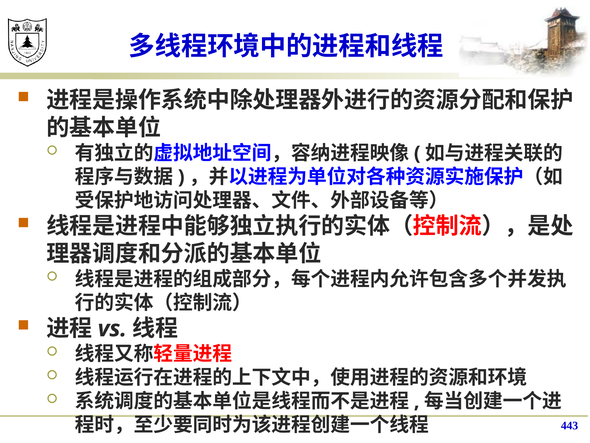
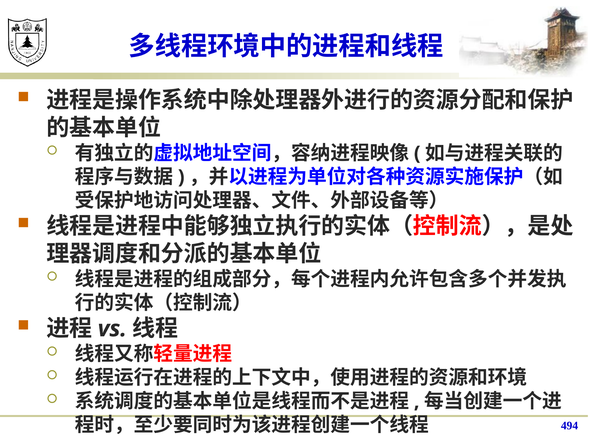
443: 443 -> 494
